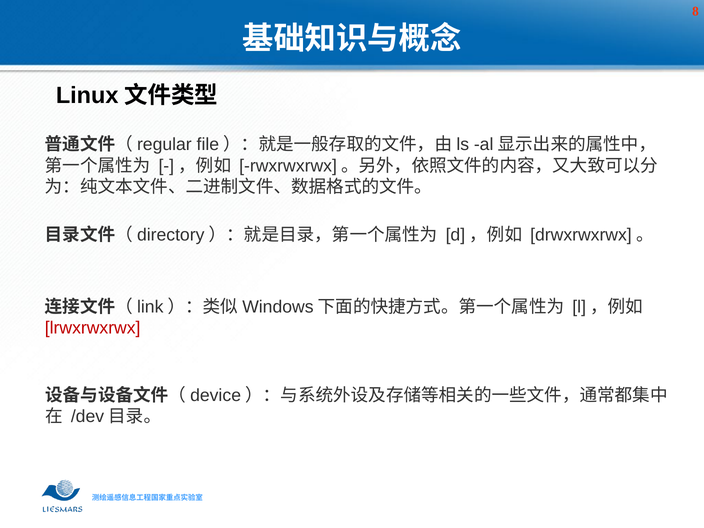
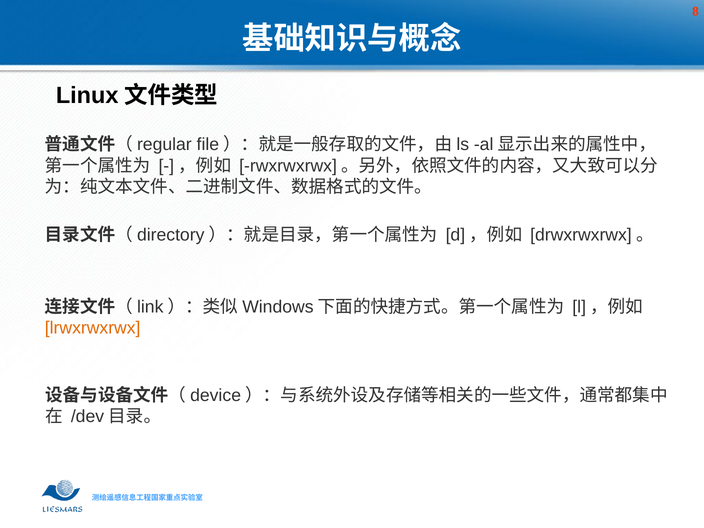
lrwxrwxrwx colour: red -> orange
